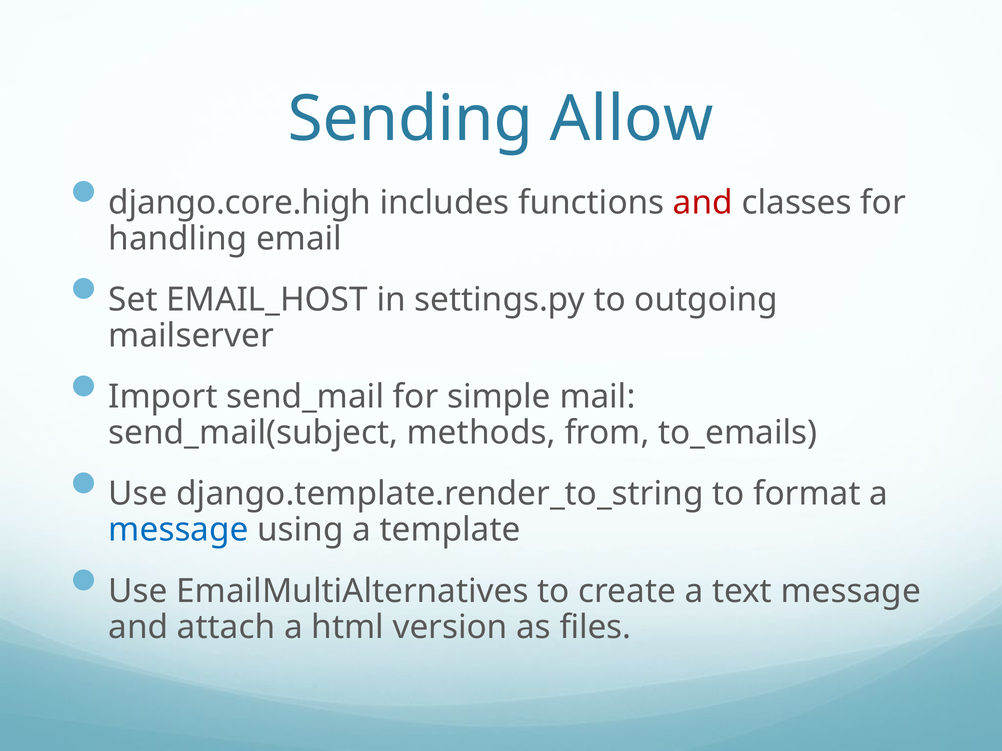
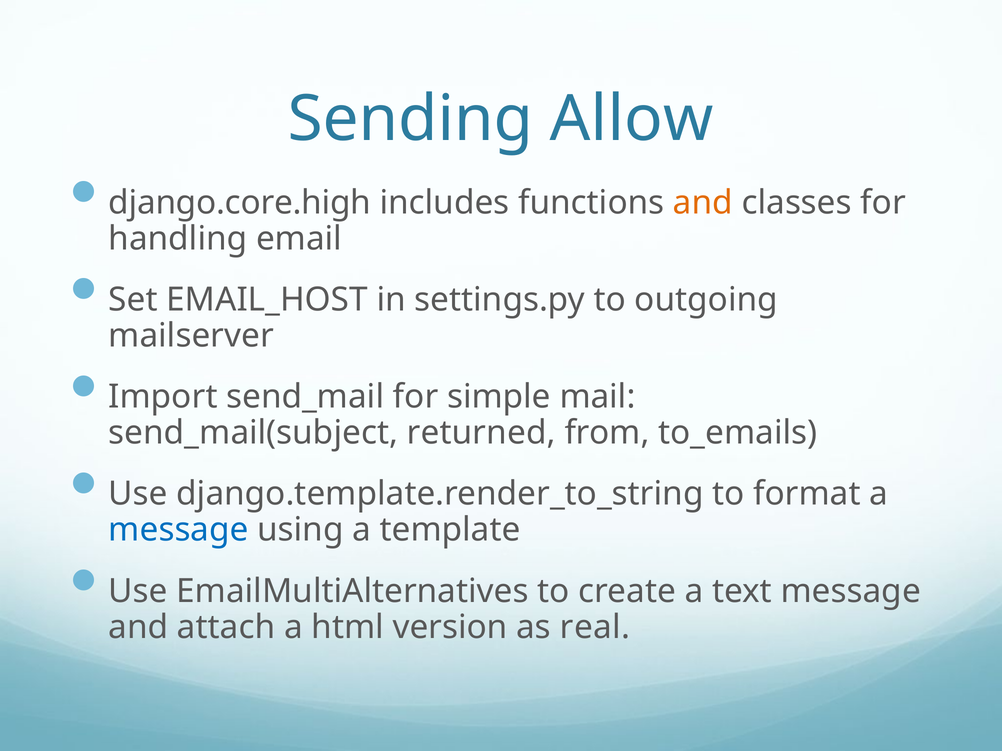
and at (703, 203) colour: red -> orange
methods: methods -> returned
files: files -> real
